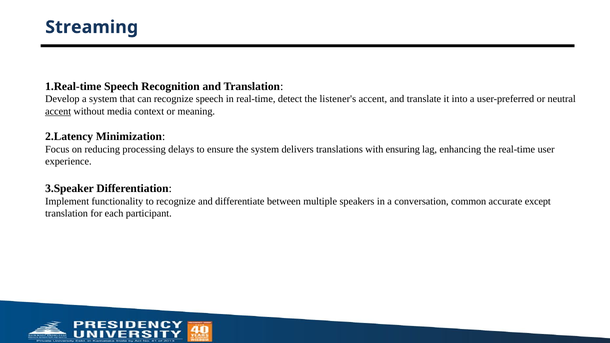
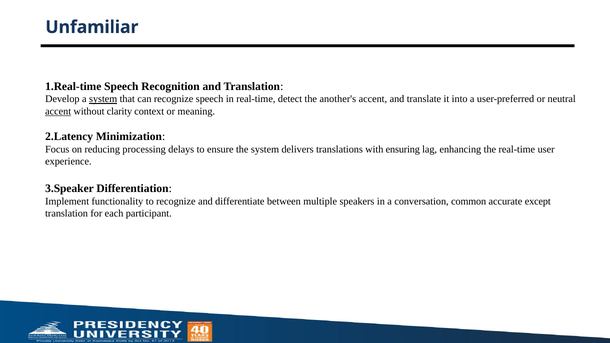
Streaming: Streaming -> Unfamiliar
system at (103, 99) underline: none -> present
listener's: listener's -> another's
media: media -> clarity
